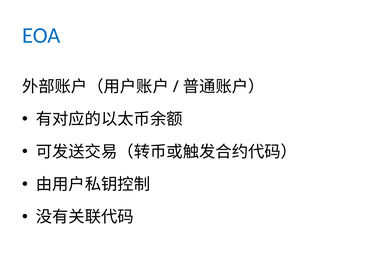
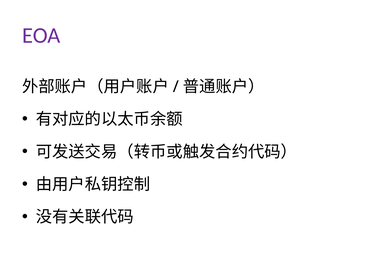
EOA colour: blue -> purple
